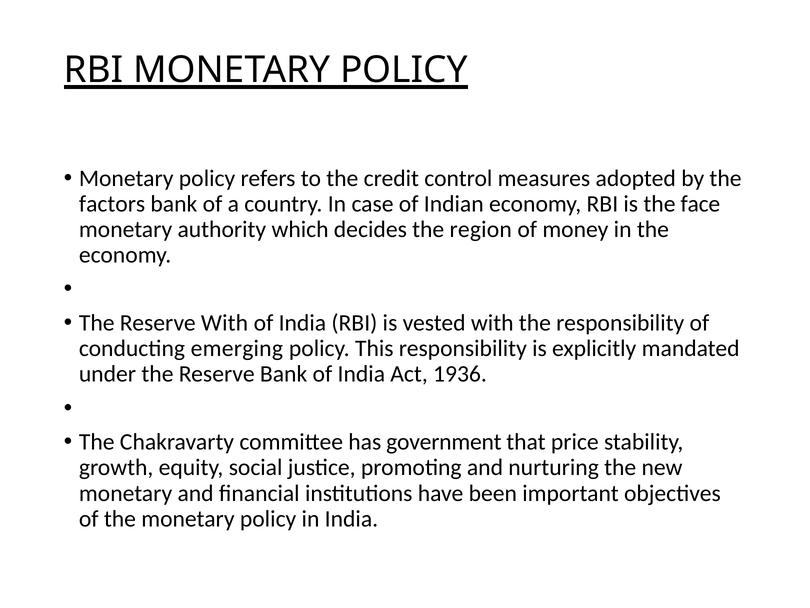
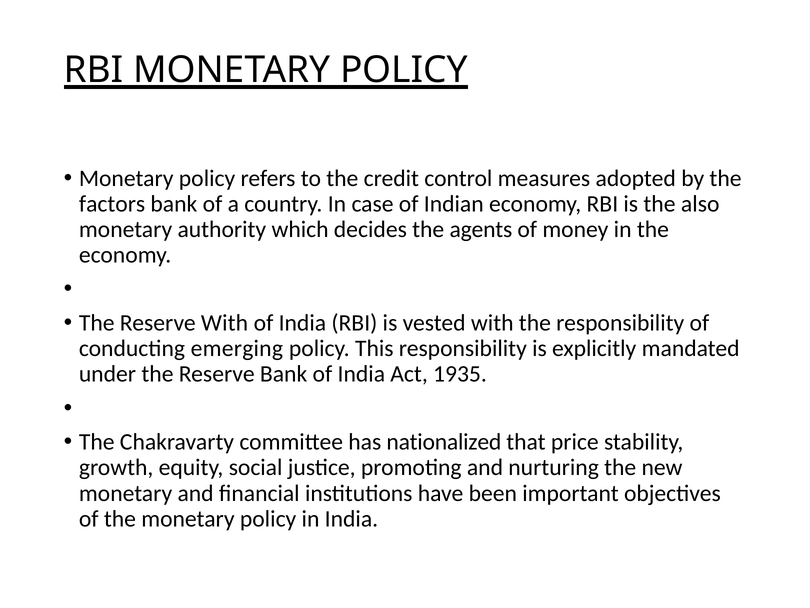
face: face -> also
region: region -> agents
1936: 1936 -> 1935
government: government -> nationalized
